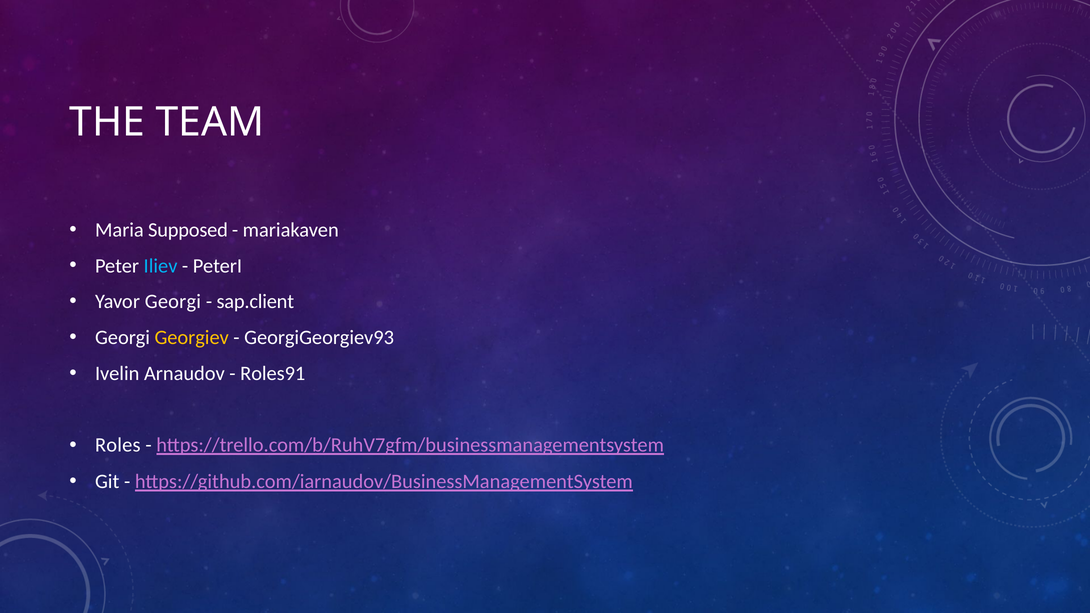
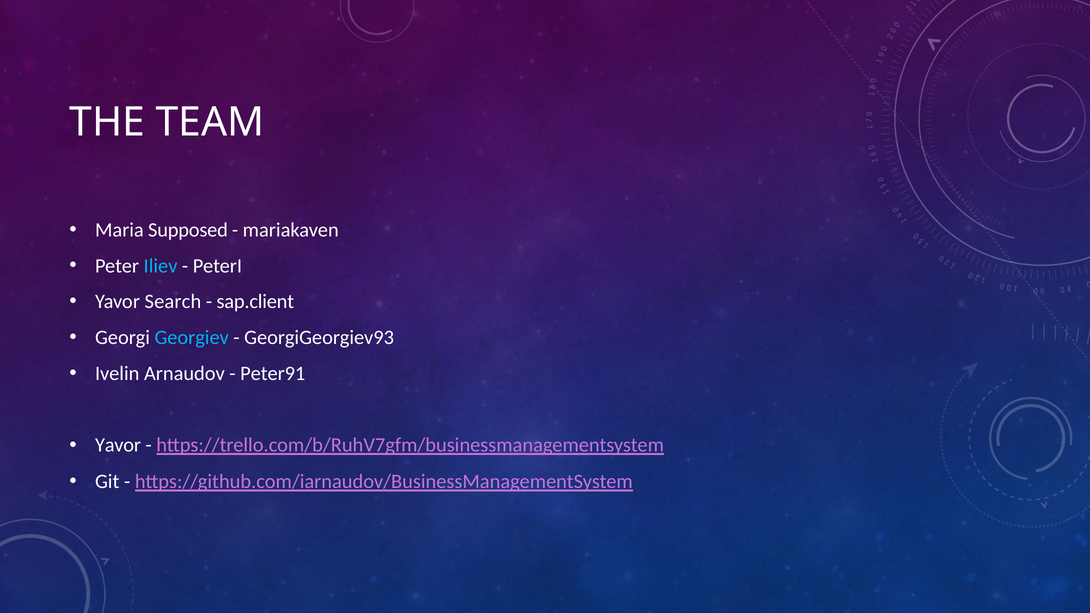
Yavor Georgi: Georgi -> Search
Georgiev colour: yellow -> light blue
Roles91: Roles91 -> Peter91
Roles at (118, 445): Roles -> Yavor
